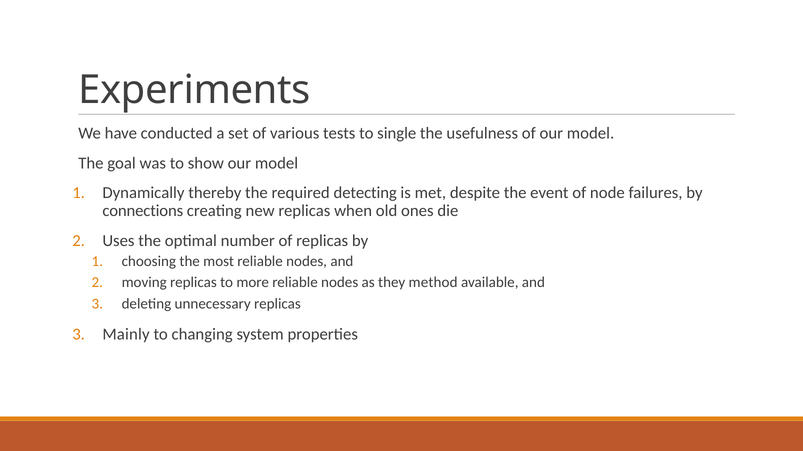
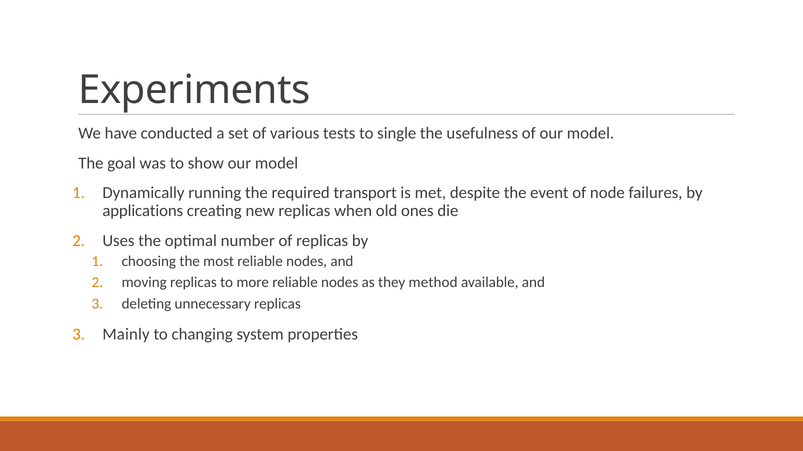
thereby: thereby -> running
detecting: detecting -> transport
connections: connections -> applications
